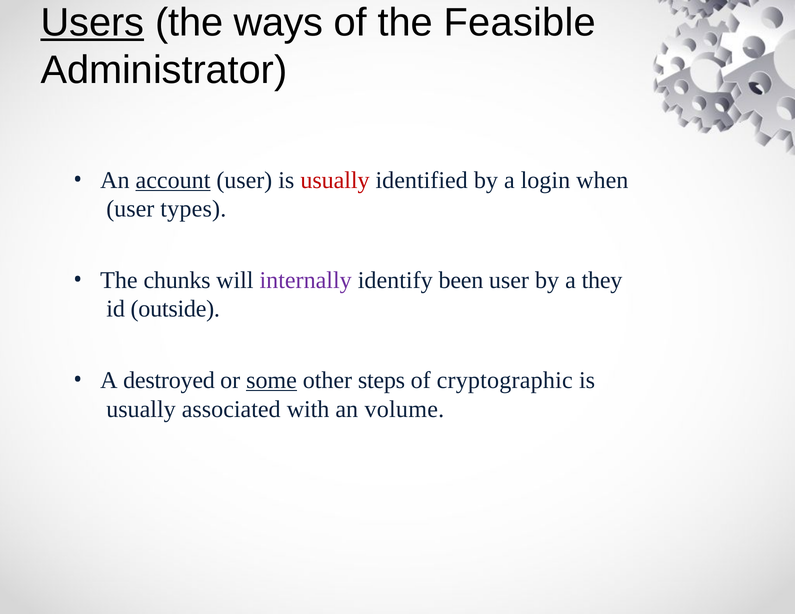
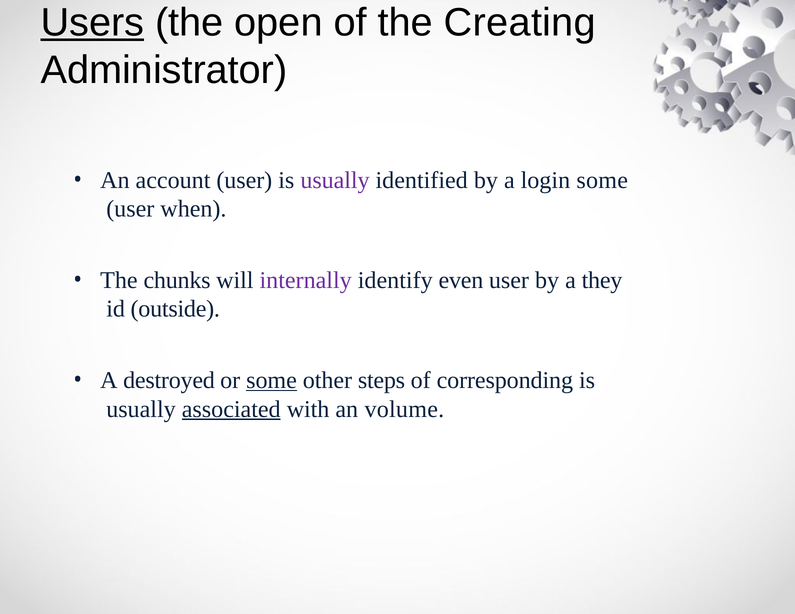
ways: ways -> open
Feasible: Feasible -> Creating
account underline: present -> none
usually at (335, 180) colour: red -> purple
login when: when -> some
types: types -> when
been: been -> even
cryptographic: cryptographic -> corresponding
associated underline: none -> present
